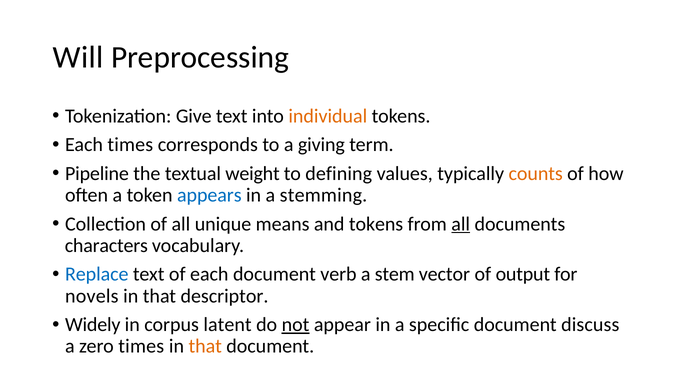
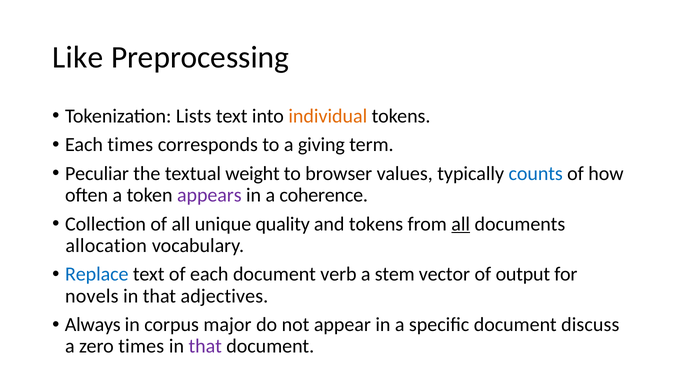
Will: Will -> Like
Give: Give -> Lists
Pipeline: Pipeline -> Peculiar
defining: defining -> browser
counts colour: orange -> blue
appears colour: blue -> purple
stemming: stemming -> coherence
means: means -> quality
characters: characters -> allocation
descriptor: descriptor -> adjectives
Widely: Widely -> Always
latent: latent -> major
not underline: present -> none
that at (205, 346) colour: orange -> purple
